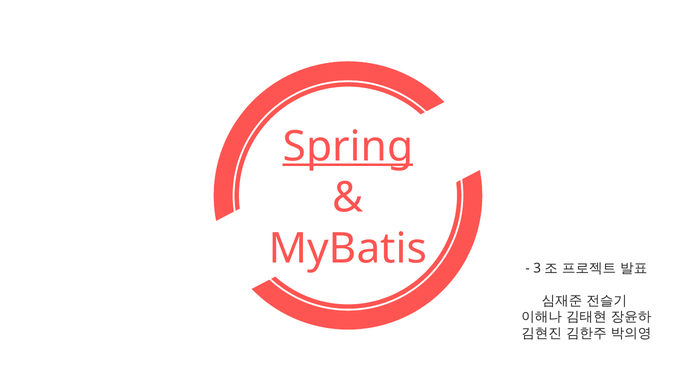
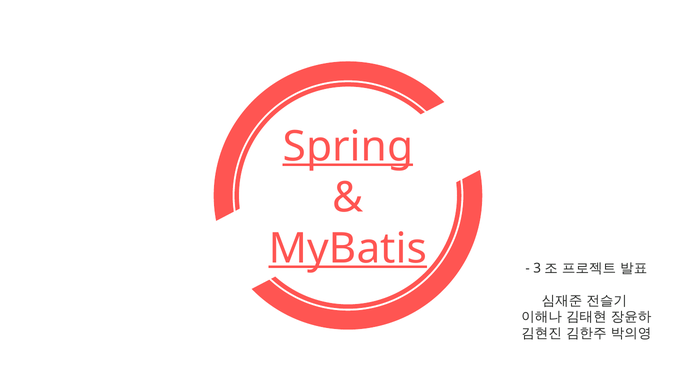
MyBatis underline: none -> present
